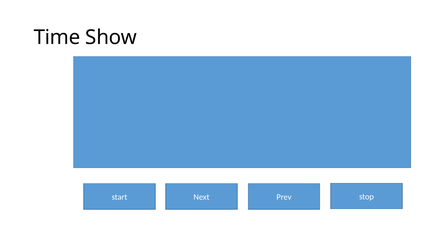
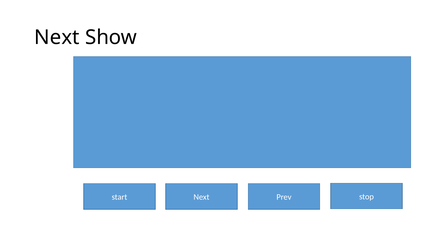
Time at (57, 37): Time -> Next
